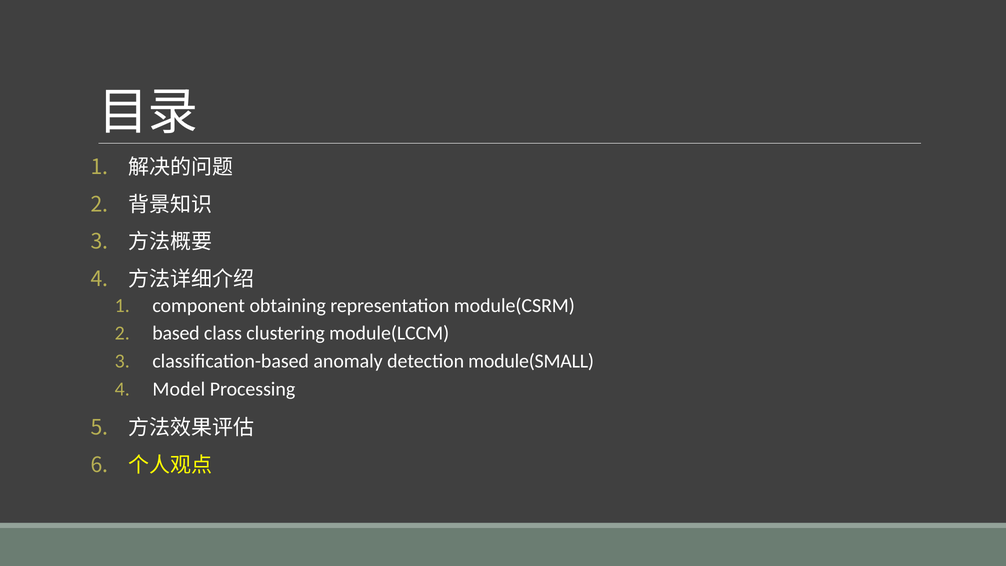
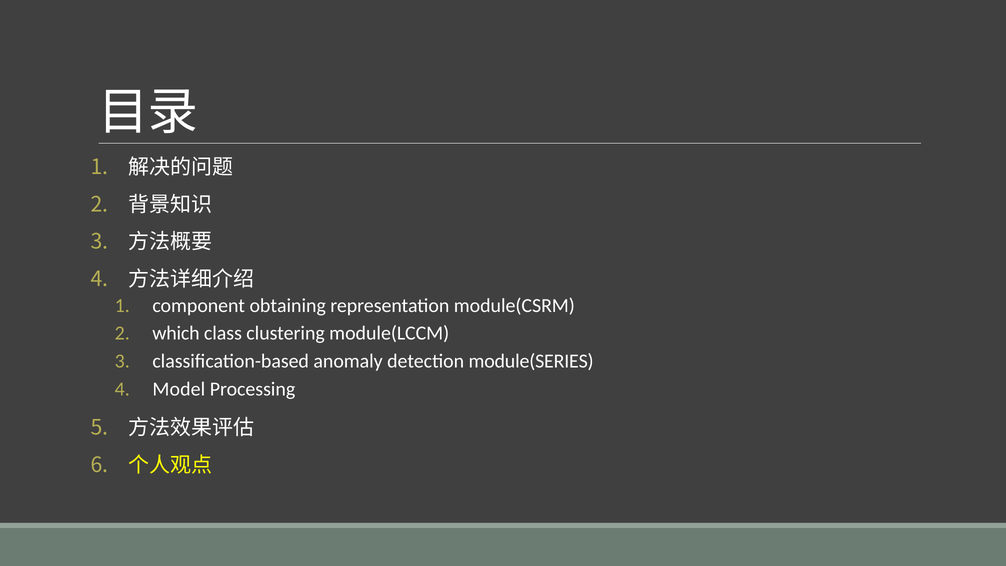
based: based -> which
module(SMALL: module(SMALL -> module(SERIES
